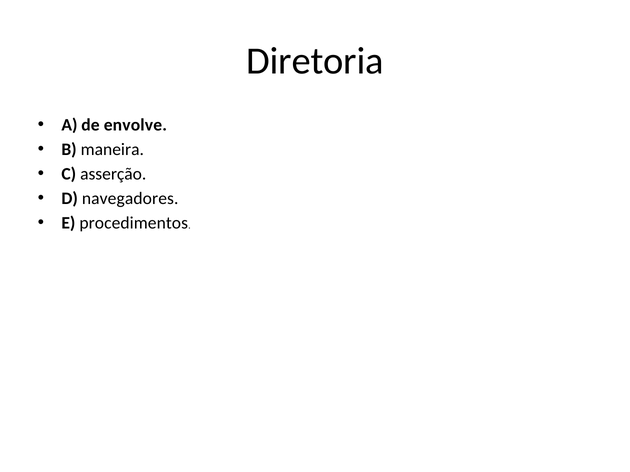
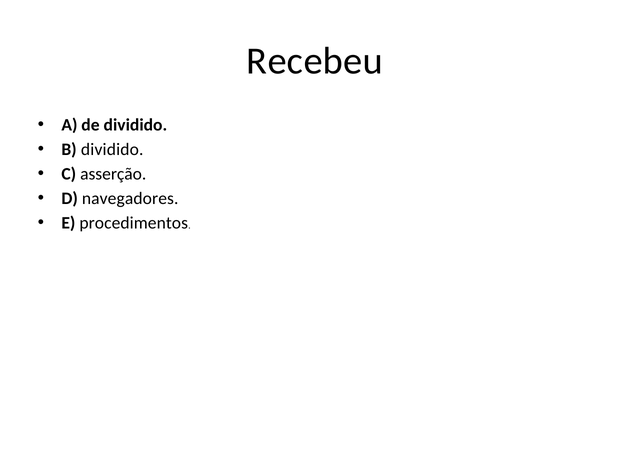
Diretoria: Diretoria -> Recebeu
de envolve: envolve -> dividido
B maneira: maneira -> dividido
